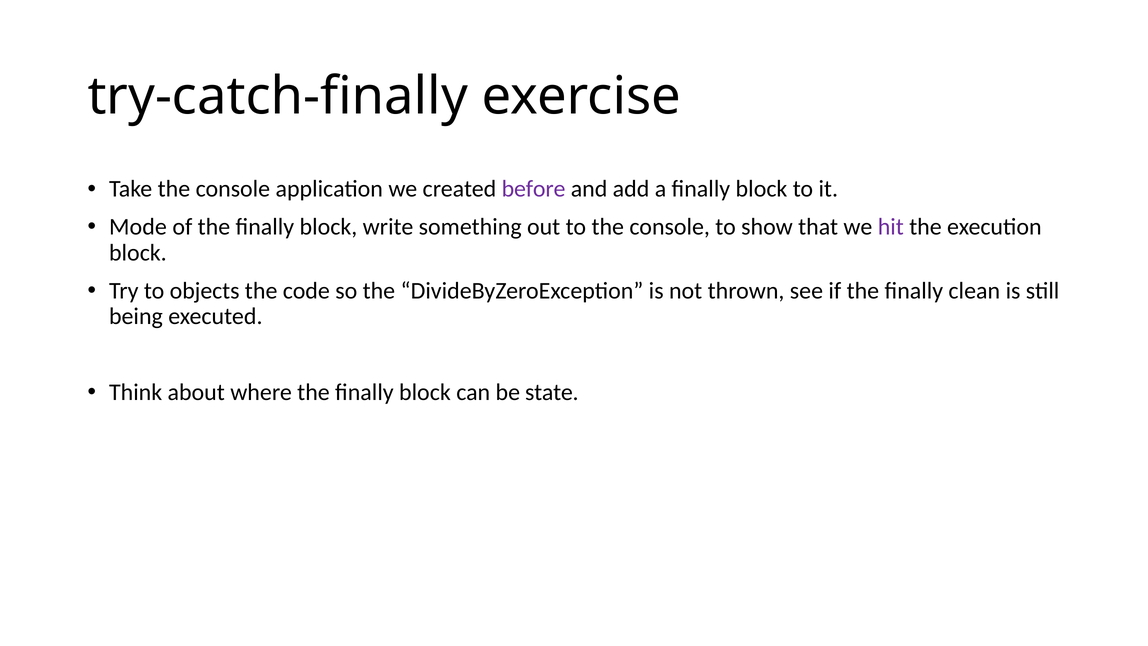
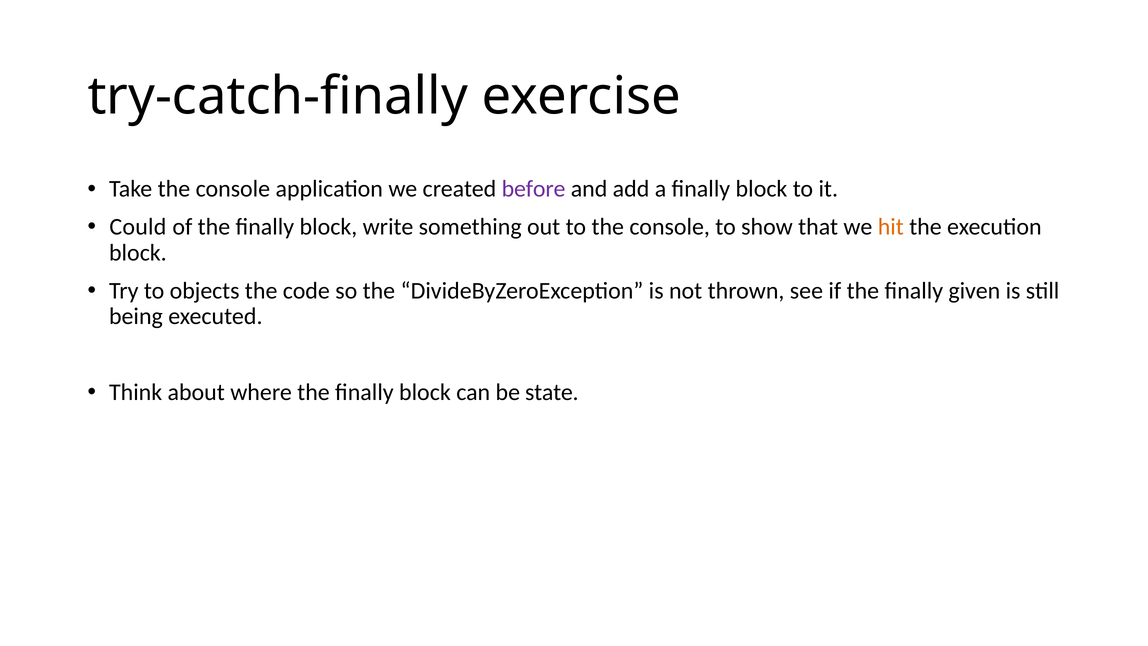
Mode: Mode -> Could
hit colour: purple -> orange
clean: clean -> given
